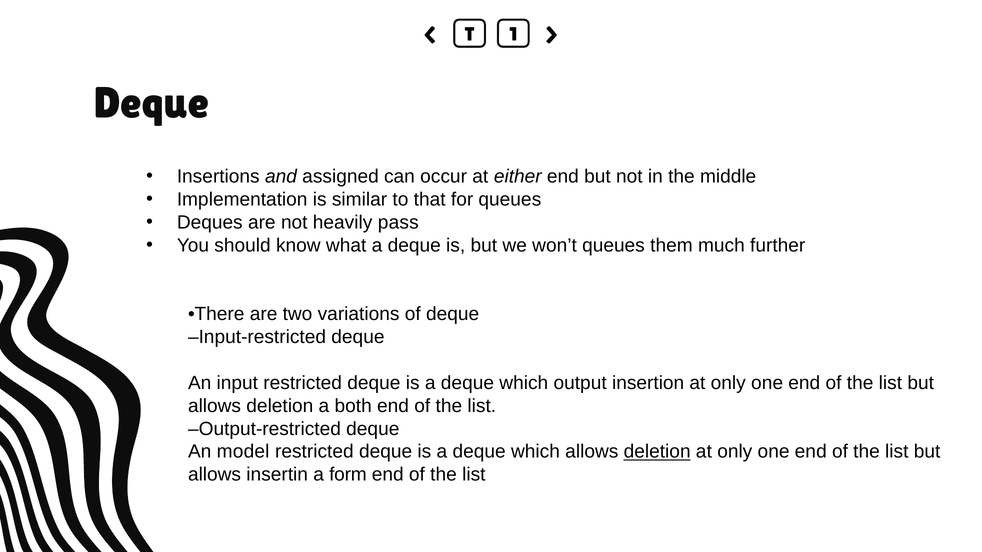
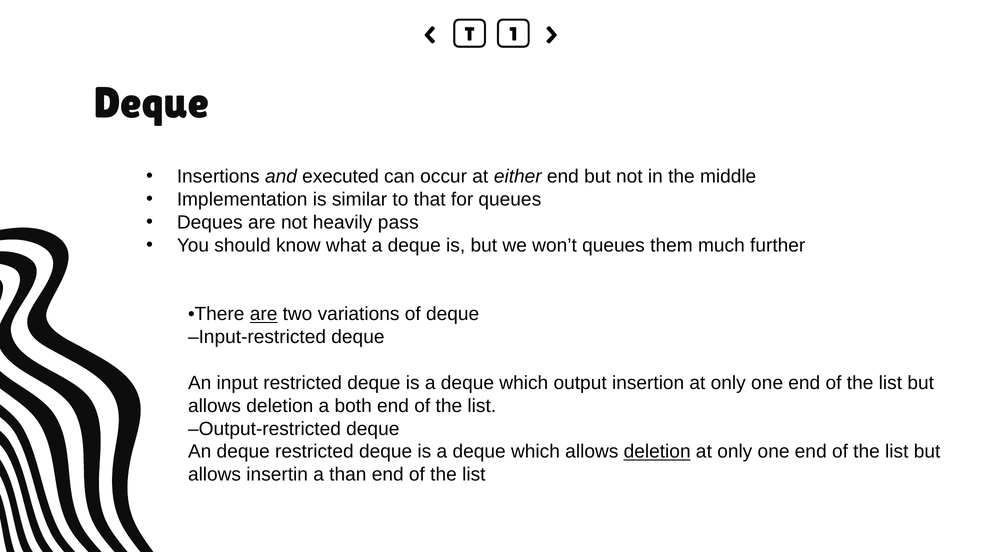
assigned: assigned -> executed
are at (264, 314) underline: none -> present
An model: model -> deque
form: form -> than
